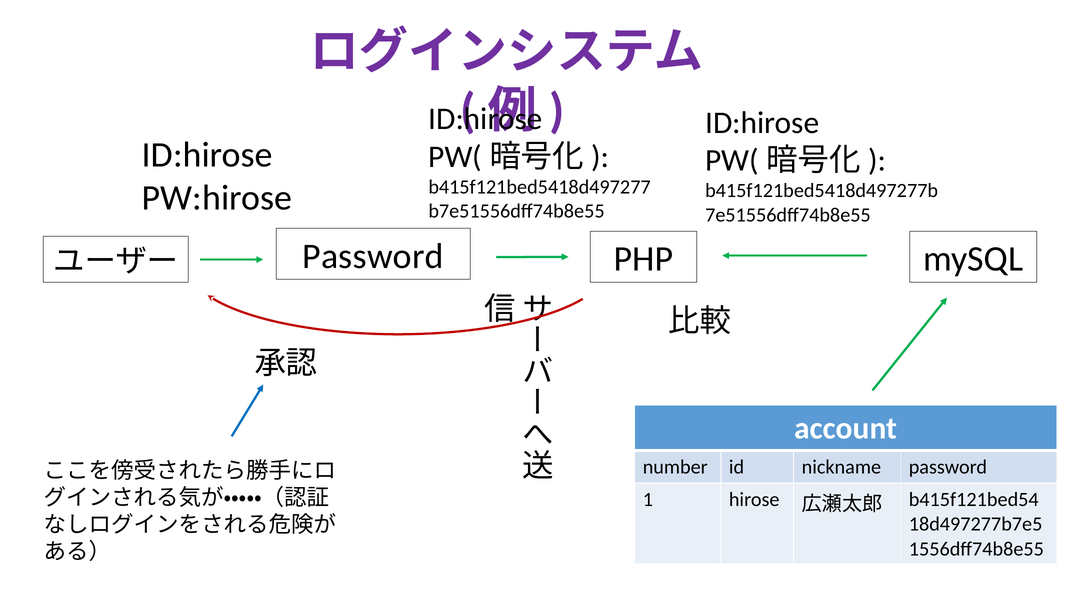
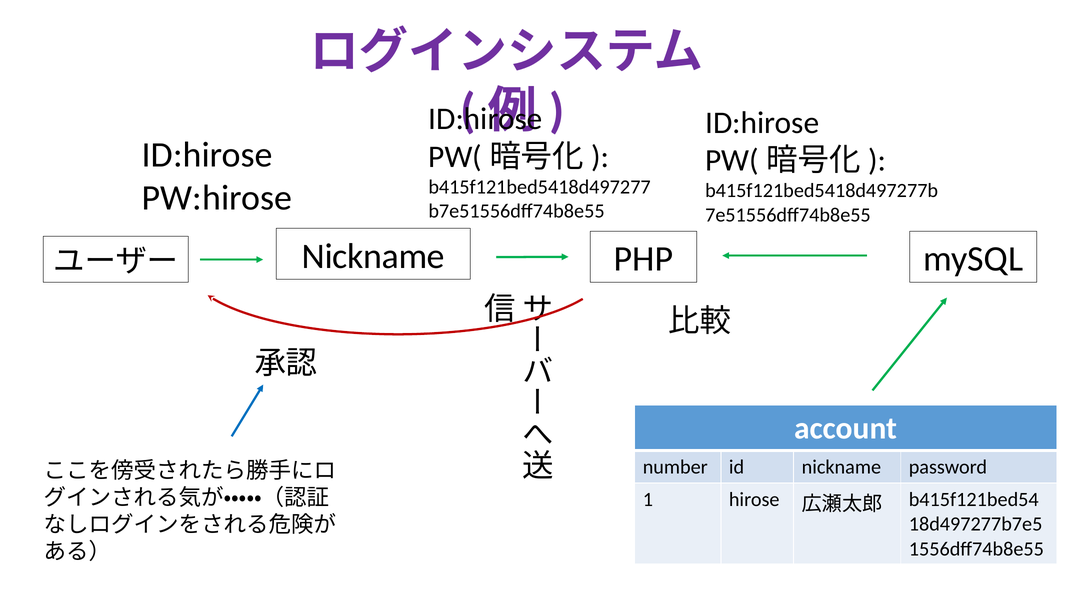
Password at (373, 256): Password -> Nickname
